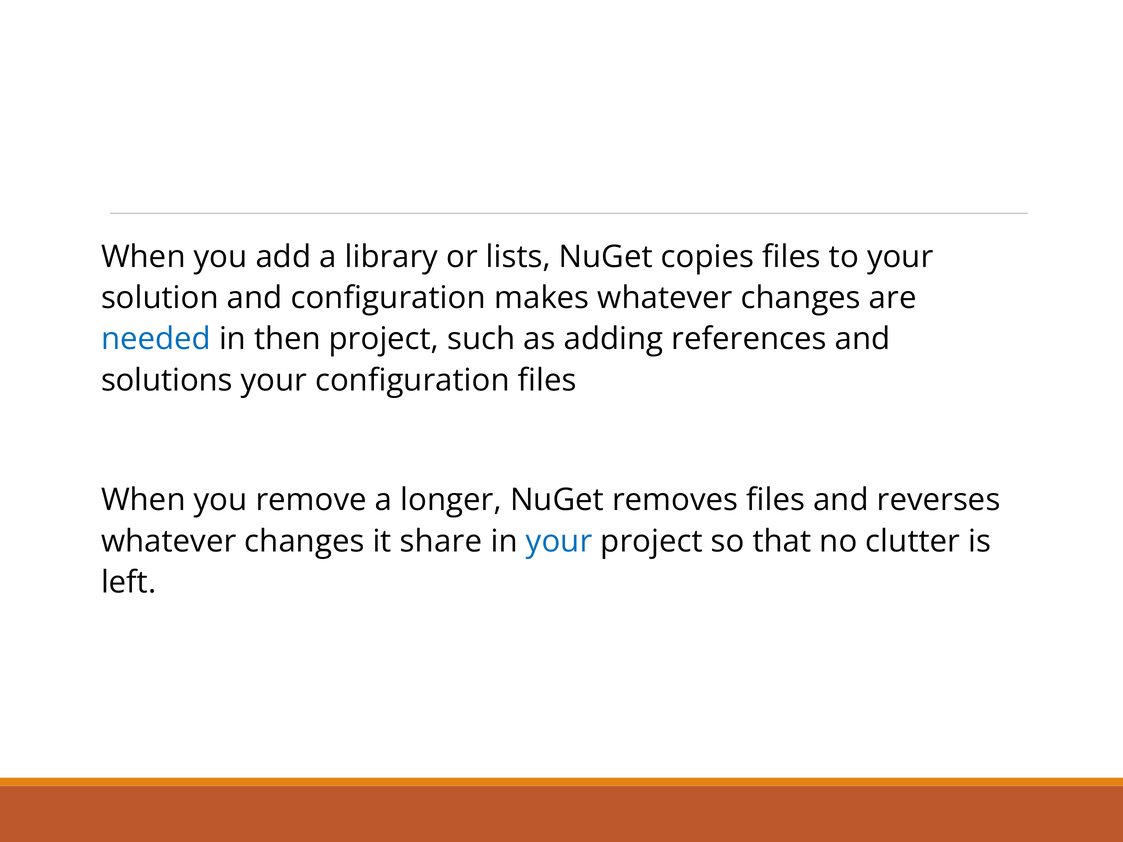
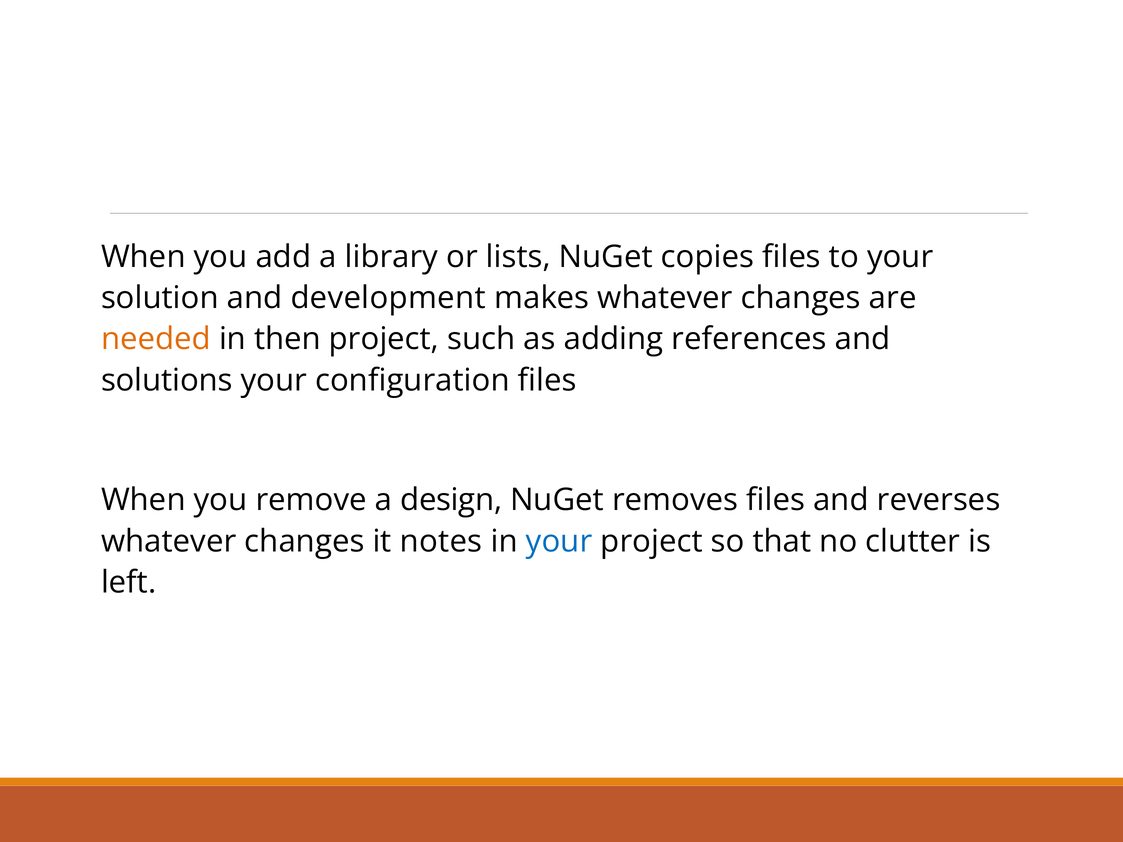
and configuration: configuration -> development
needed colour: blue -> orange
longer: longer -> design
share: share -> notes
